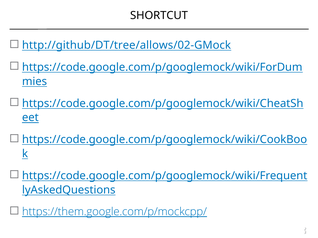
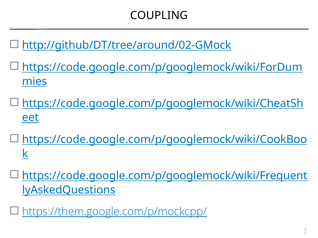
SHORTCUT: SHORTCUT -> COUPLING
http://github/DT/tree/allows/02-GMock: http://github/DT/tree/allows/02-GMock -> http://github/DT/tree/around/02-GMock
